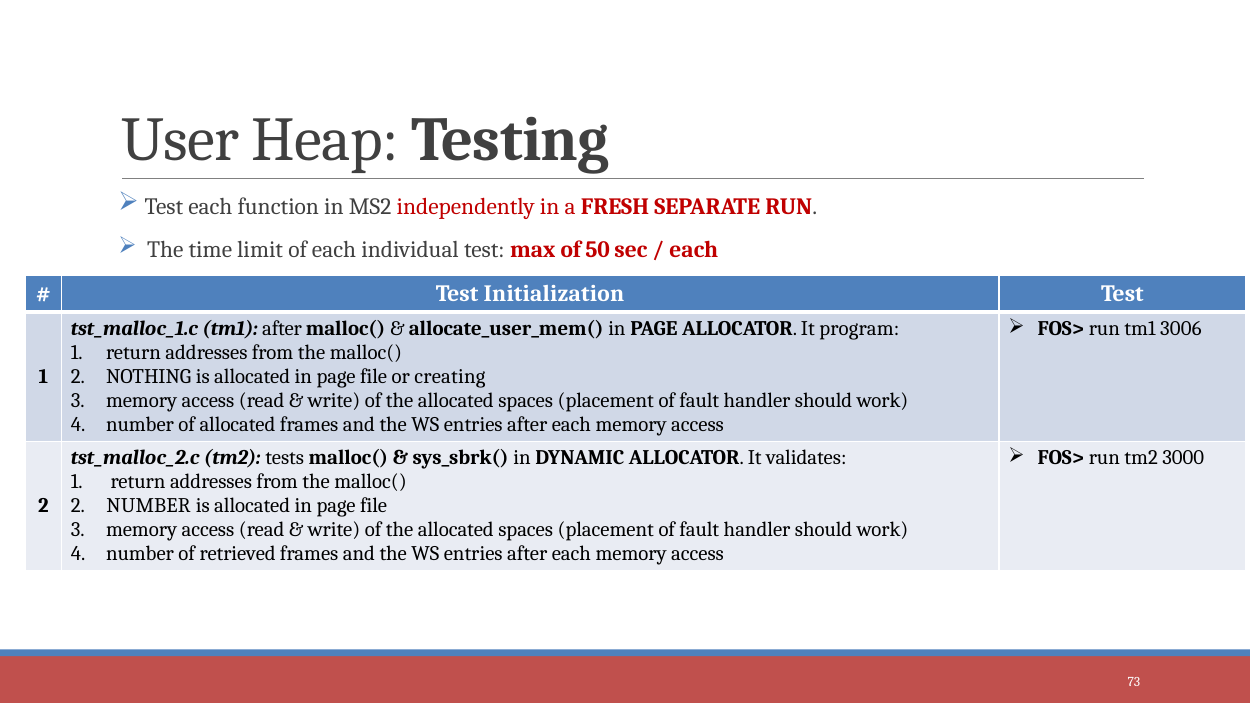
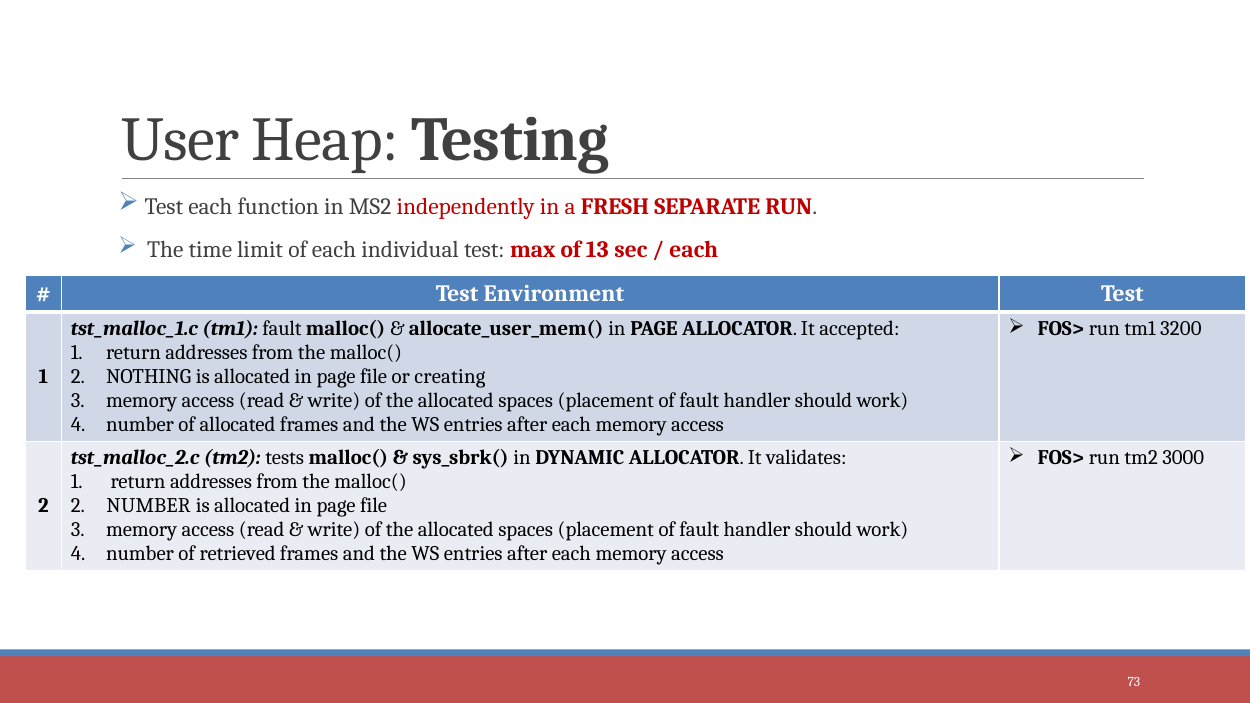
50: 50 -> 13
Initialization: Initialization -> Environment
3006: 3006 -> 3200
tm1 after: after -> fault
program: program -> accepted
